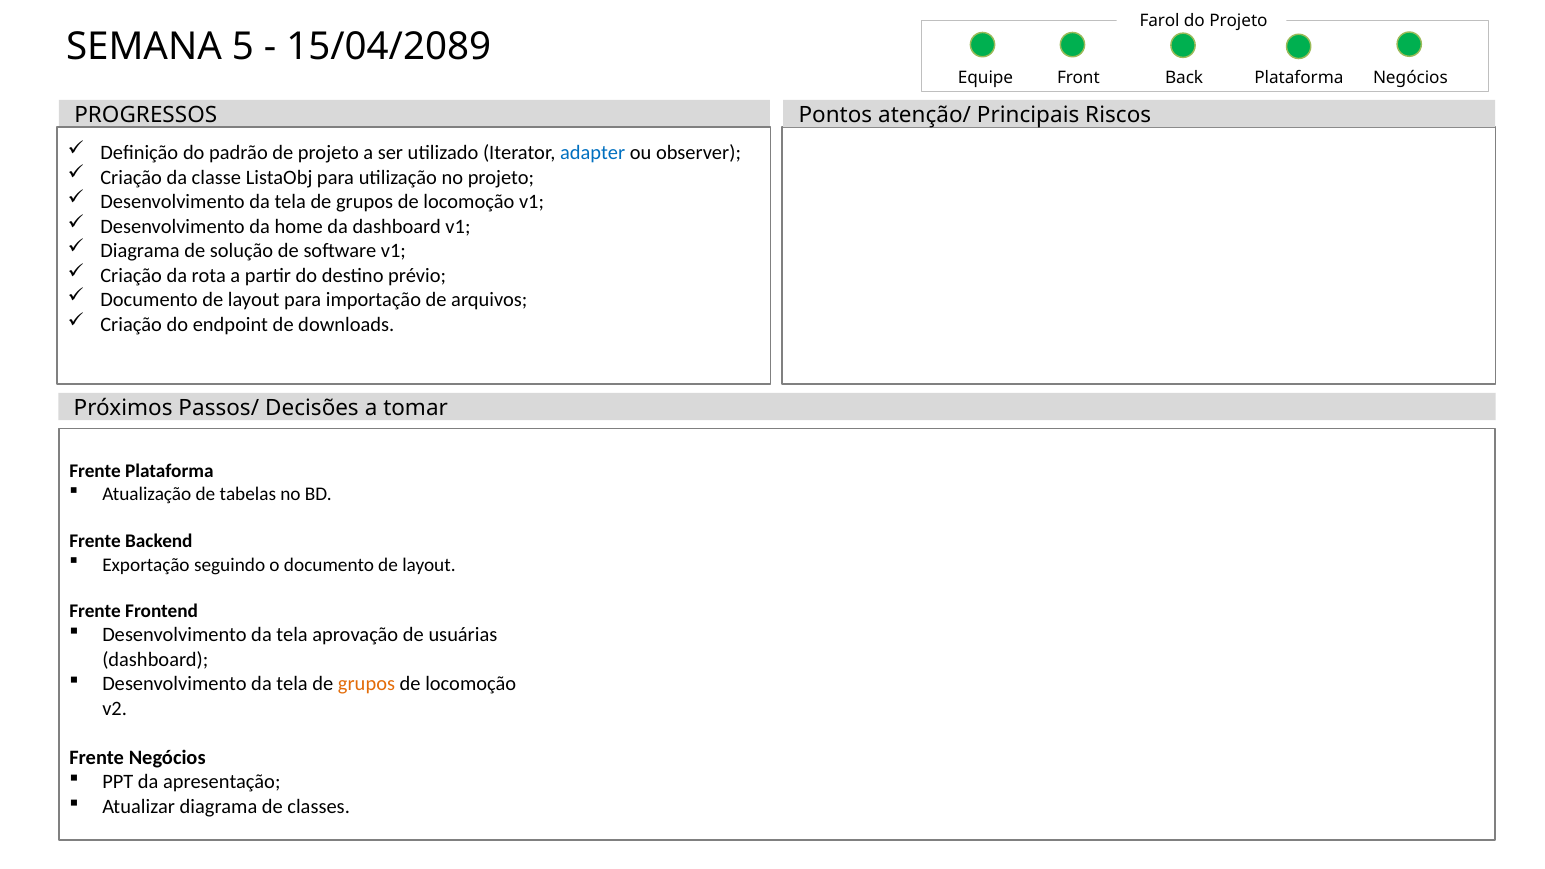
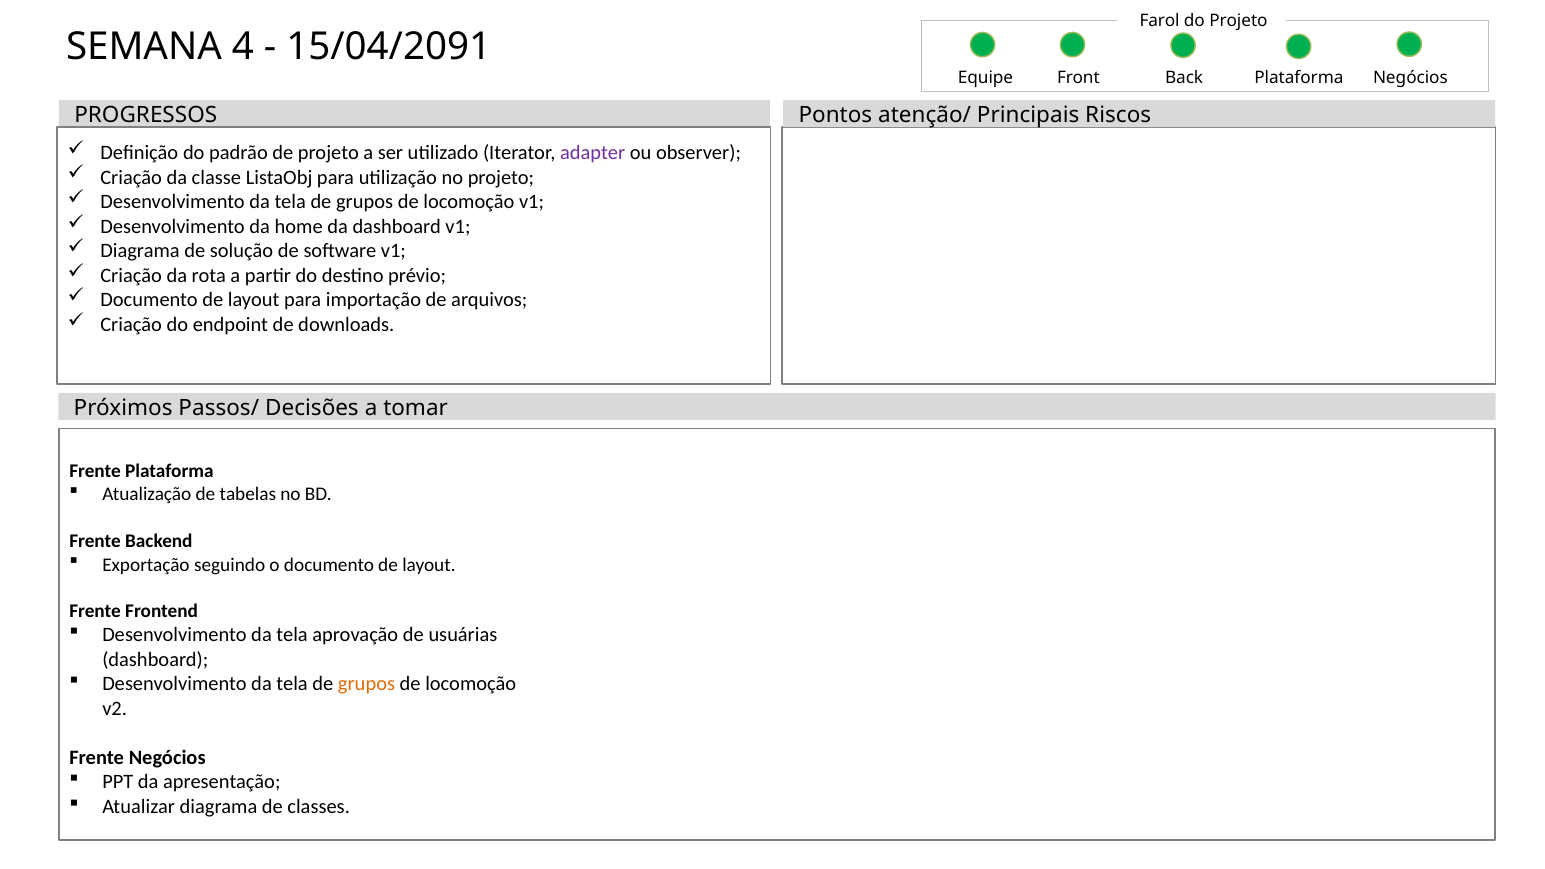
5: 5 -> 4
15/04/2089: 15/04/2089 -> 15/04/2091
adapter colour: blue -> purple
